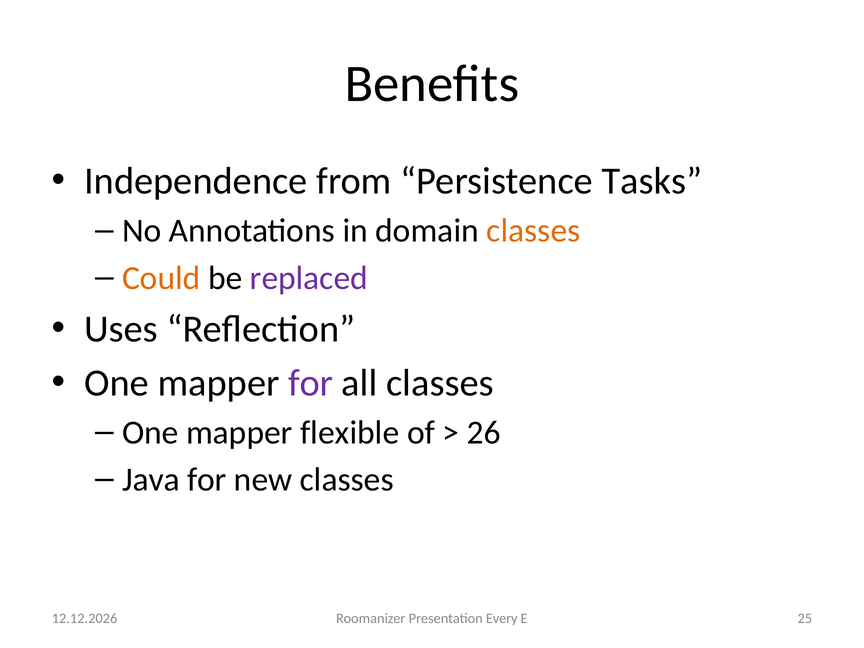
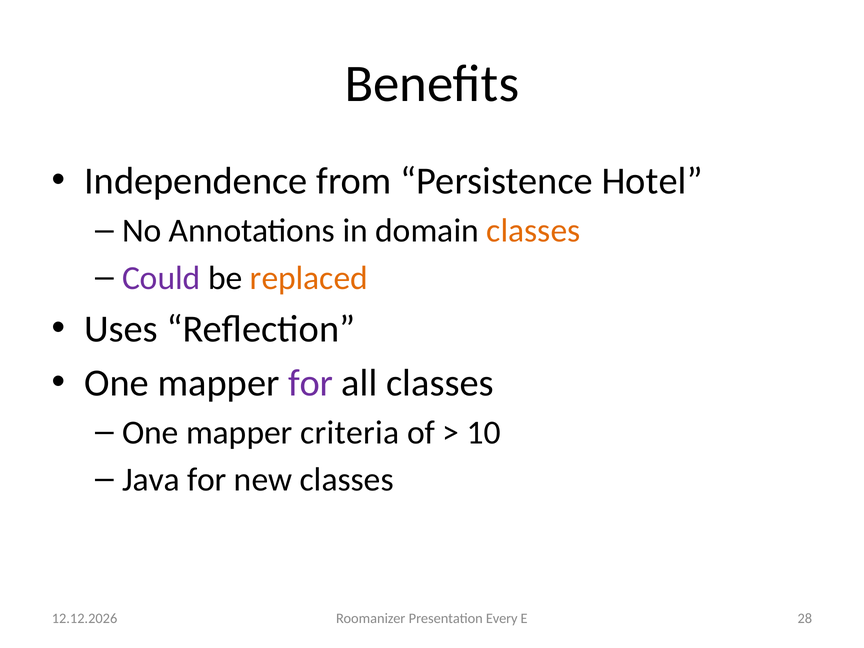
Tasks: Tasks -> Hotel
Could colour: orange -> purple
replaced colour: purple -> orange
flexible: flexible -> criteria
26: 26 -> 10
25: 25 -> 28
